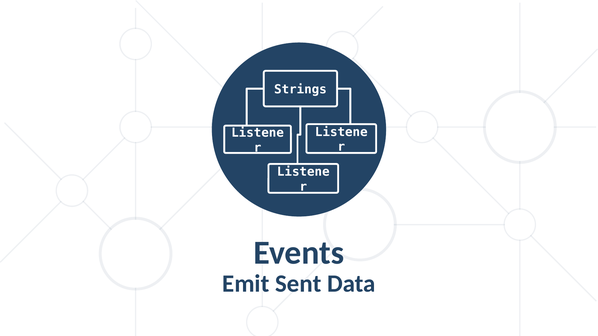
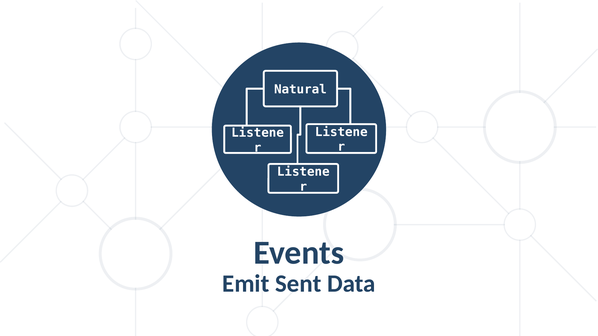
Strings: Strings -> Natural
